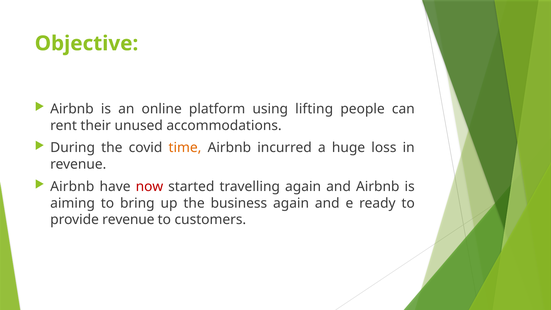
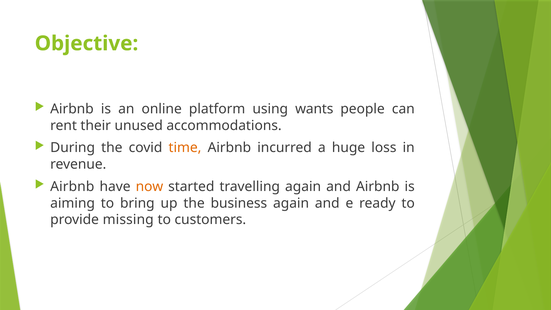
lifting: lifting -> wants
now colour: red -> orange
provide revenue: revenue -> missing
